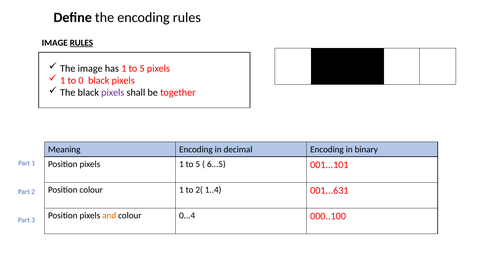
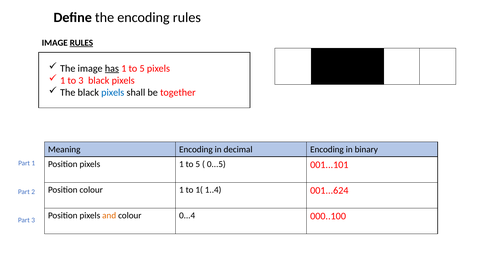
has underline: none -> present
to 0: 0 -> 3
pixels at (113, 93) colour: purple -> blue
6...5: 6...5 -> 0...5
2(: 2( -> 1(
001...631: 001...631 -> 001...624
